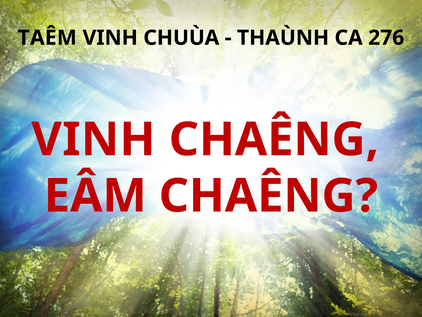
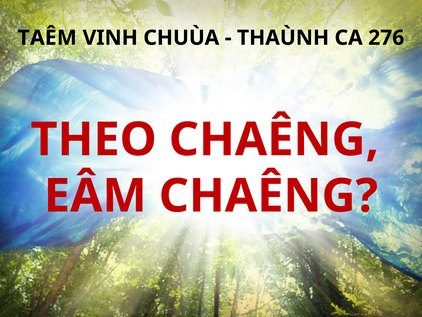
VINH at (93, 140): VINH -> THEO
